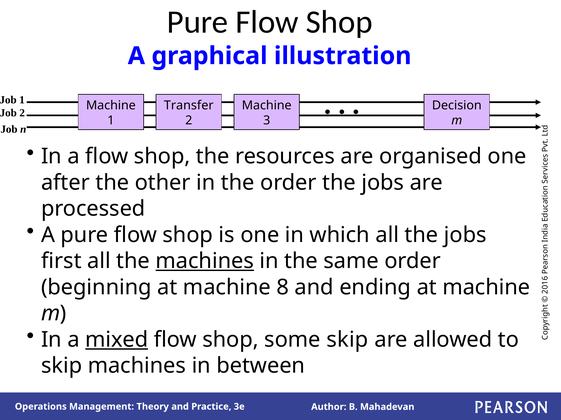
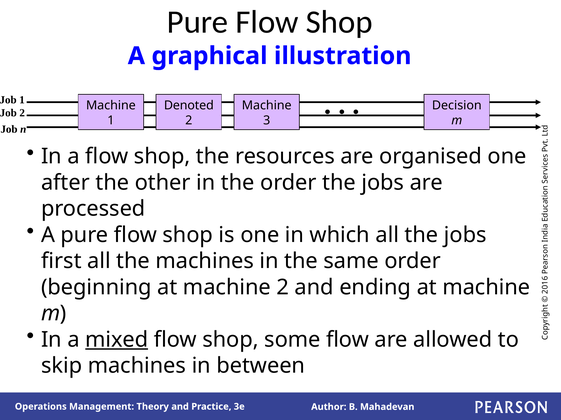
Transfer: Transfer -> Denoted
machines at (205, 262) underline: present -> none
machine 8: 8 -> 2
some skip: skip -> flow
